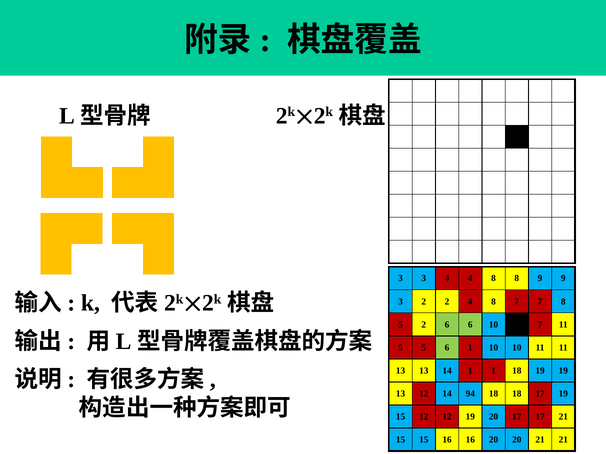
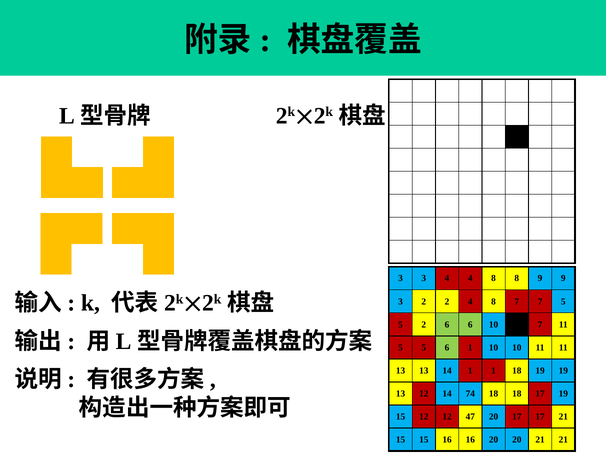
7 8: 8 -> 5
94: 94 -> 74
12 19: 19 -> 47
